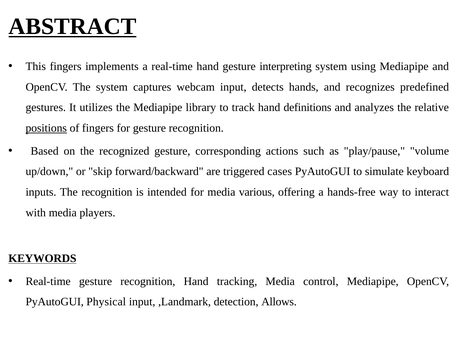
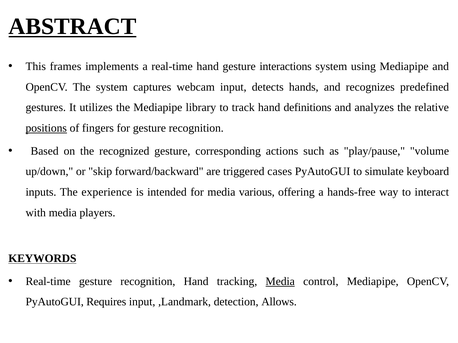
This fingers: fingers -> frames
interpreting: interpreting -> interactions
The recognition: recognition -> experience
Media at (280, 282) underline: none -> present
Physical: Physical -> Requires
